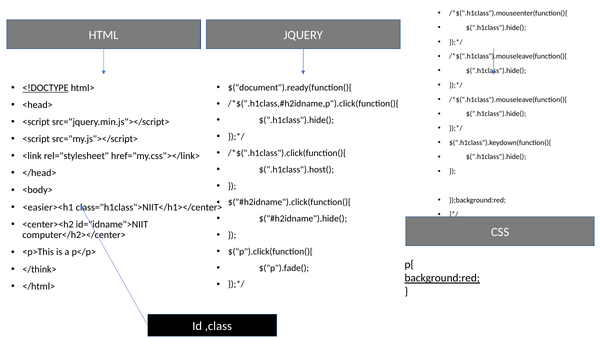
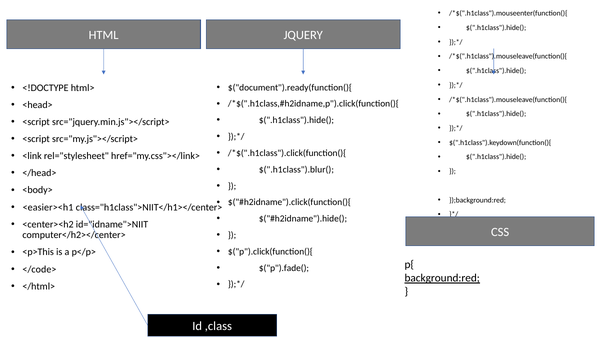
<!DOCTYPE underline: present -> none
$(".h1class").host(: $(".h1class").host( -> $(".h1class").blur(
</think>: </think> -> </code>
